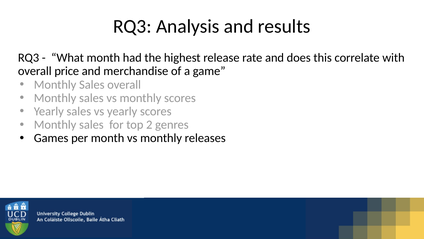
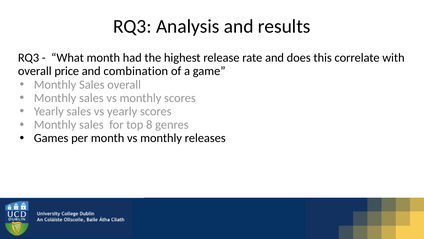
merchandise: merchandise -> combination
2: 2 -> 8
